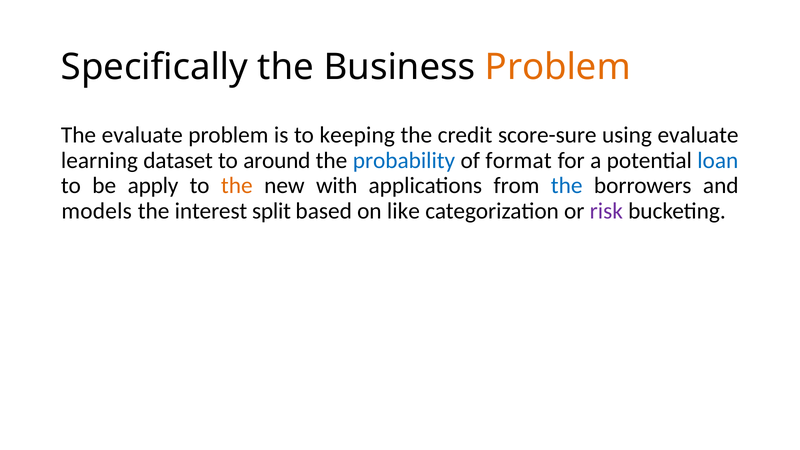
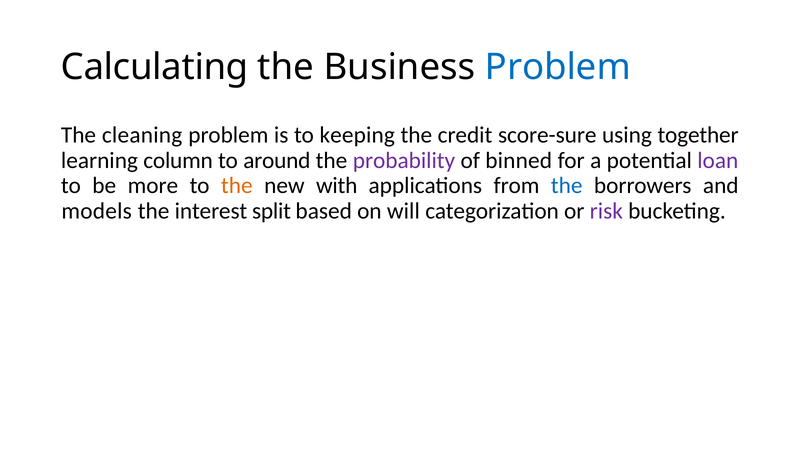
Specifically: Specifically -> Calculating
Problem at (558, 67) colour: orange -> blue
The evaluate: evaluate -> cleaning
using evaluate: evaluate -> together
dataset: dataset -> column
probability colour: blue -> purple
format: format -> binned
loan colour: blue -> purple
apply: apply -> more
like: like -> will
